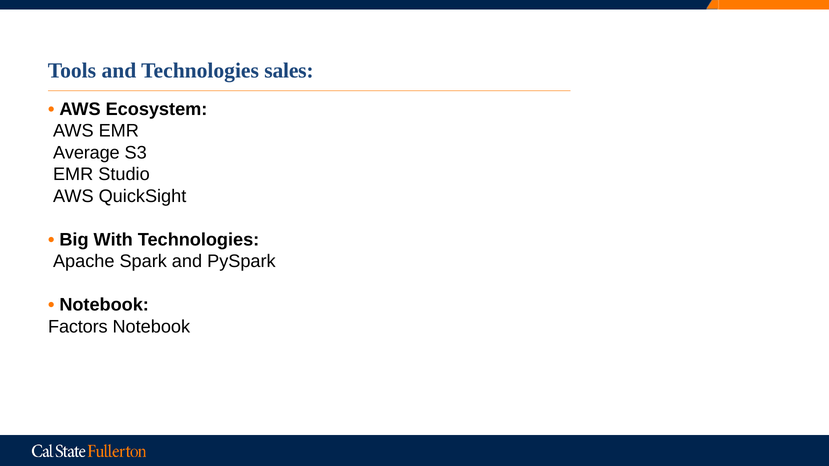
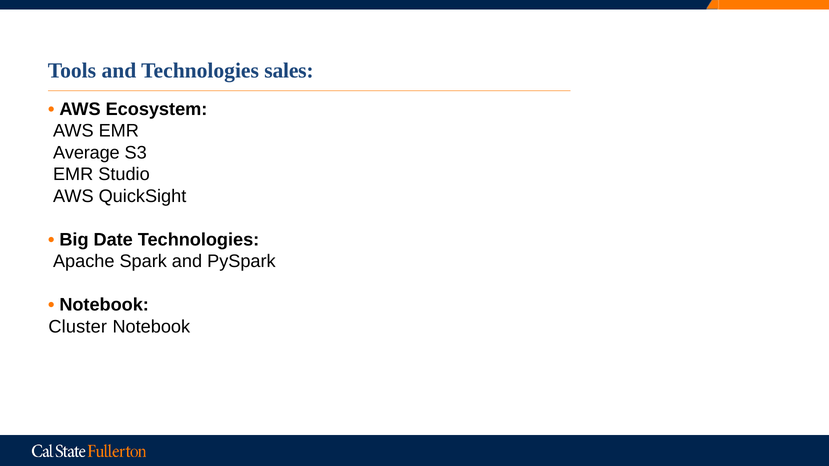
With: With -> Date
Factors: Factors -> Cluster
